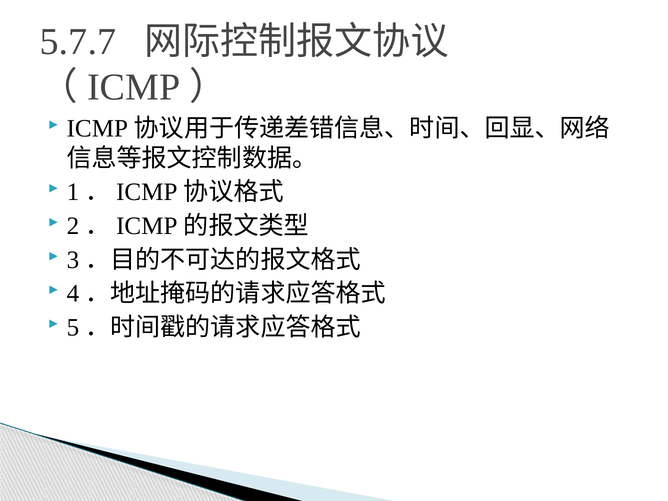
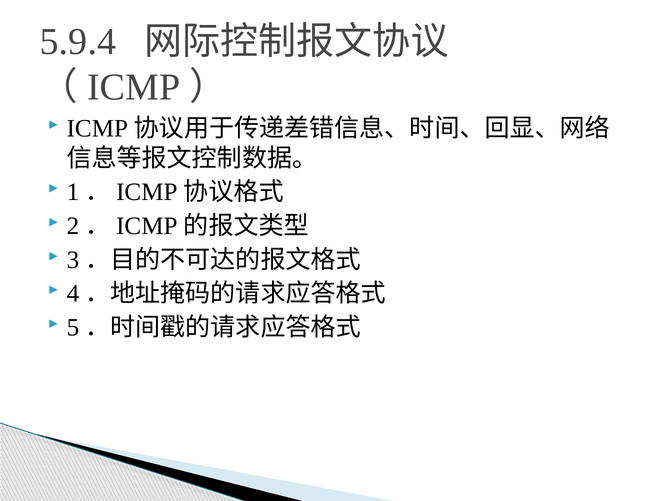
5.7.7: 5.7.7 -> 5.9.4
